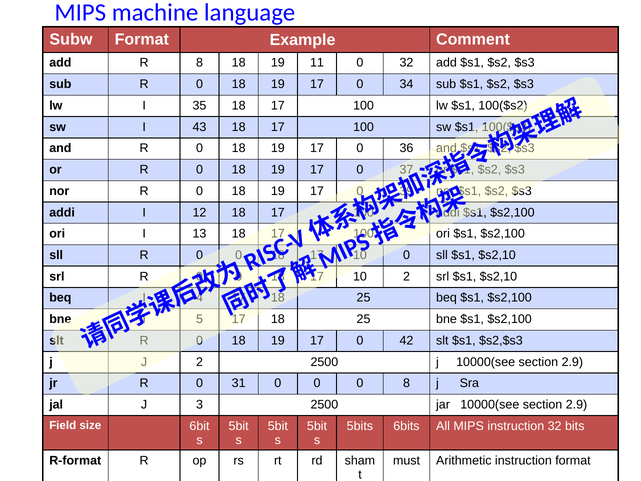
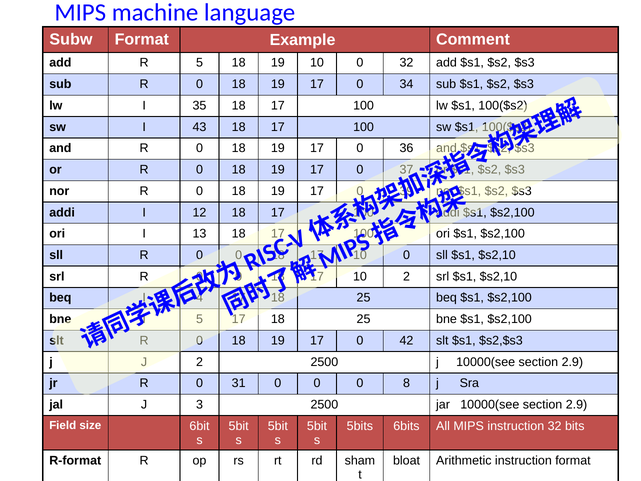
R 8: 8 -> 5
19 11: 11 -> 10
must: must -> bloat
